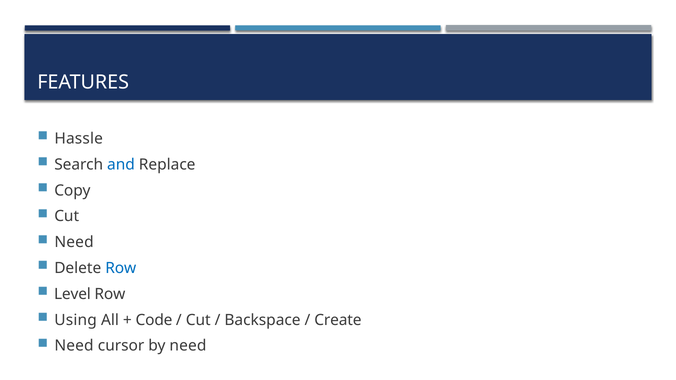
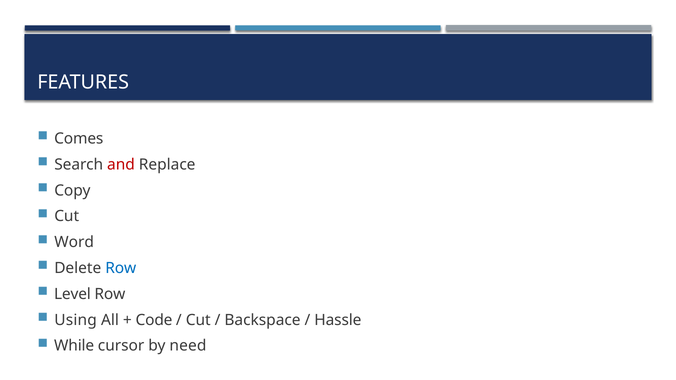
Hassle: Hassle -> Comes
and colour: blue -> red
Need at (74, 242): Need -> Word
Create: Create -> Hassle
Need at (74, 346): Need -> While
